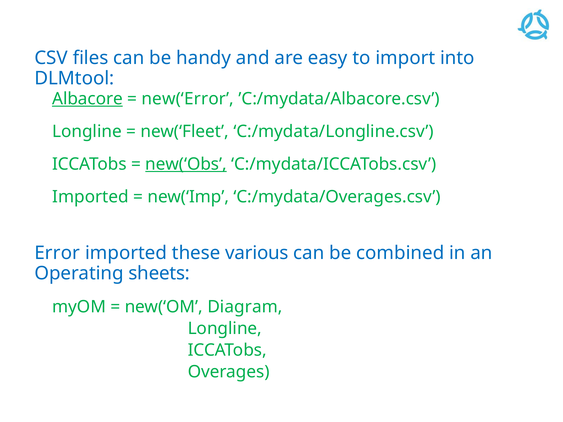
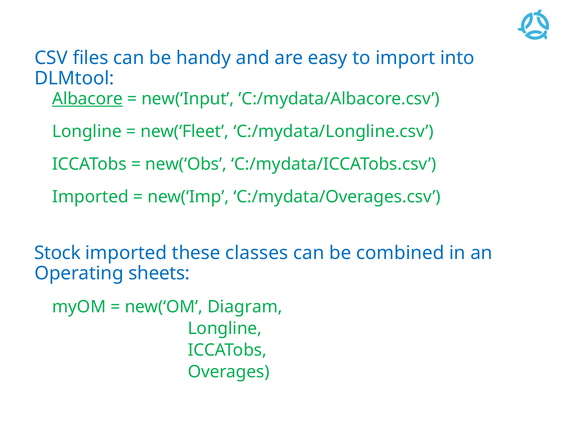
new(‘Error: new(‘Error -> new(‘Input
new(‘Obs underline: present -> none
Error: Error -> Stock
various: various -> classes
